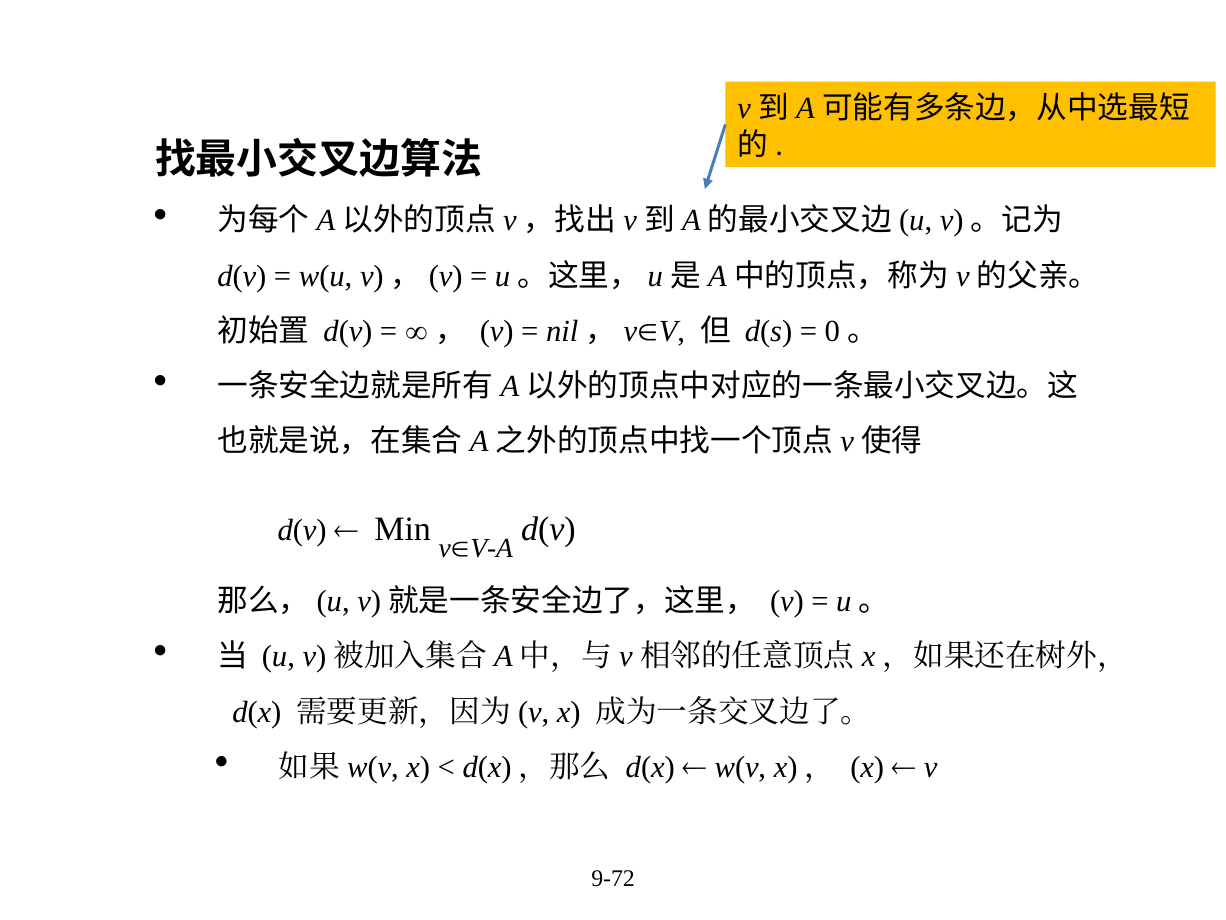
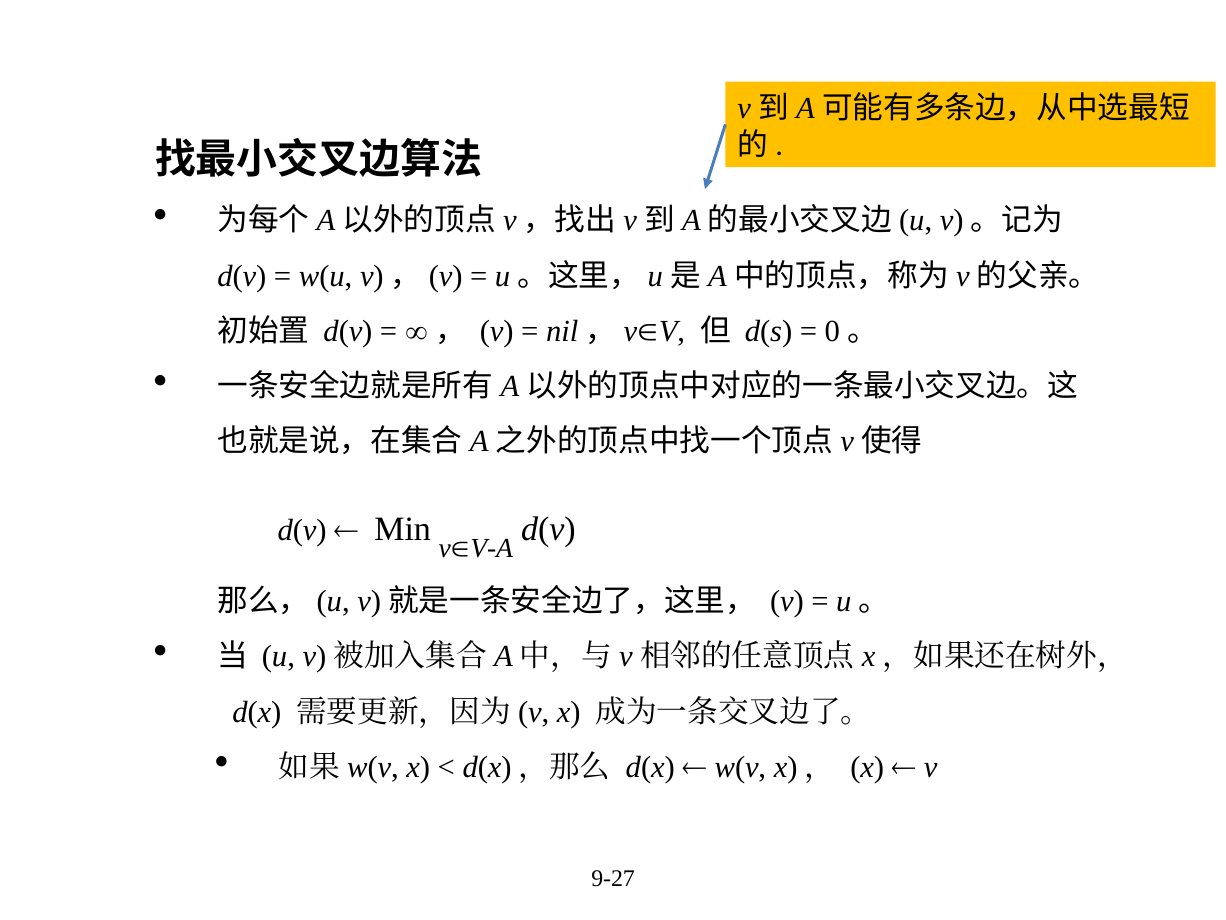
9-72: 9-72 -> 9-27
